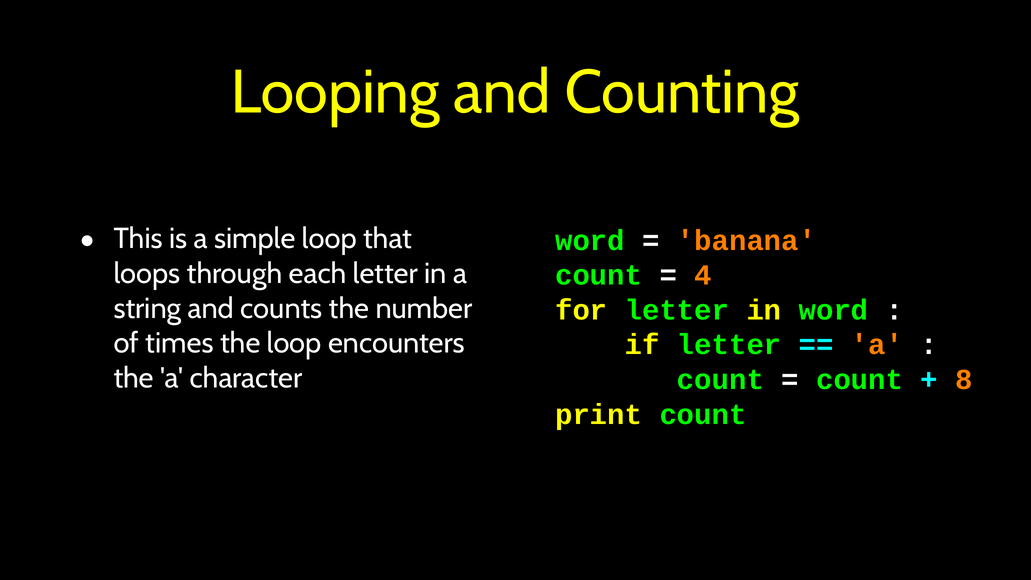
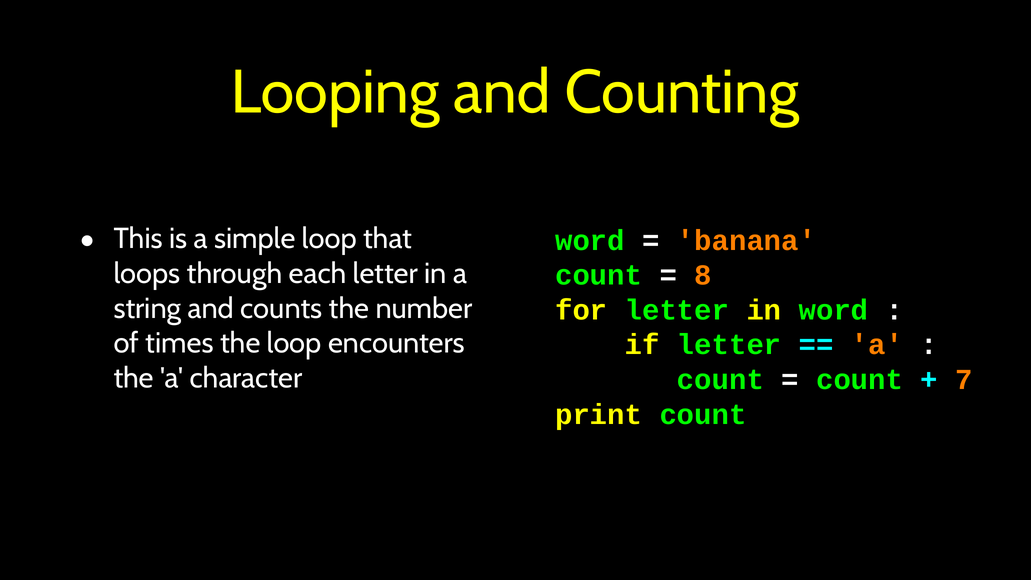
4: 4 -> 8
8: 8 -> 7
